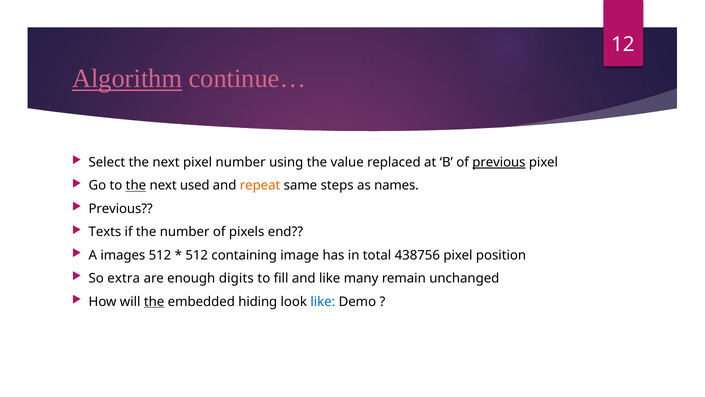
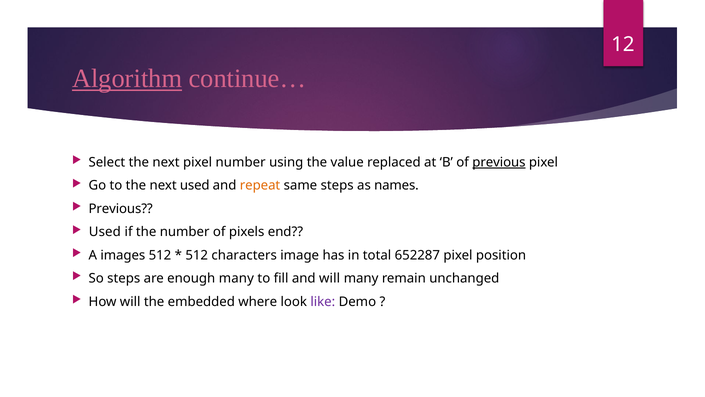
the at (136, 185) underline: present -> none
Texts at (105, 232): Texts -> Used
containing: containing -> characters
438756: 438756 -> 652287
So extra: extra -> steps
enough digits: digits -> many
and like: like -> will
the at (154, 301) underline: present -> none
hiding: hiding -> where
like at (323, 301) colour: blue -> purple
